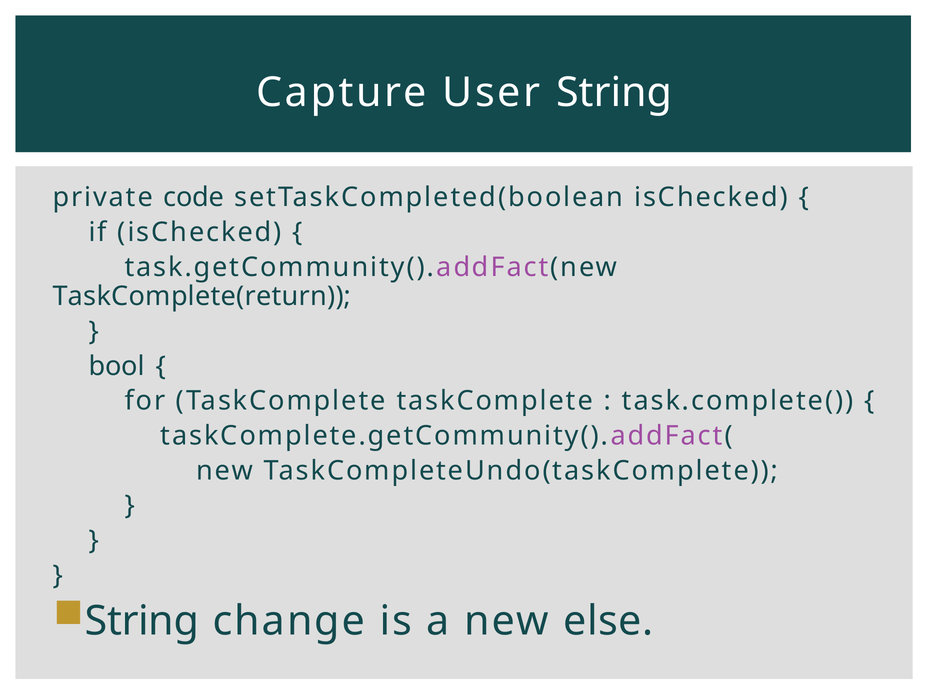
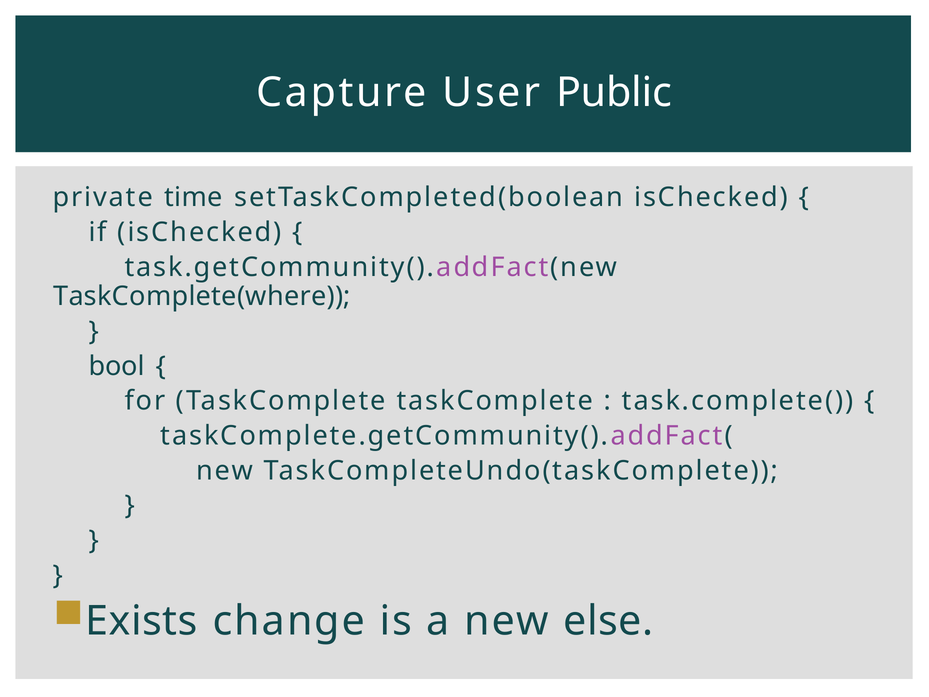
User String: String -> Public
code: code -> time
TaskComplete(return: TaskComplete(return -> TaskComplete(where
String at (142, 621): String -> Exists
